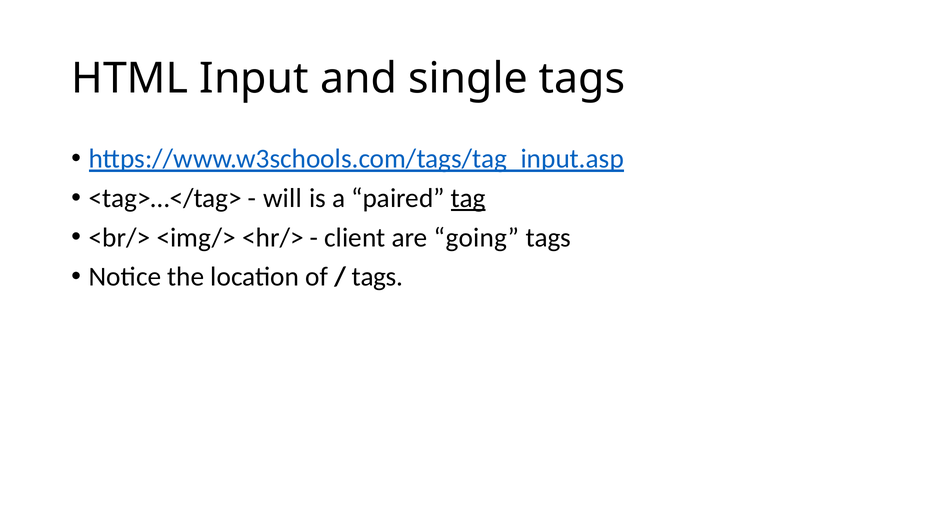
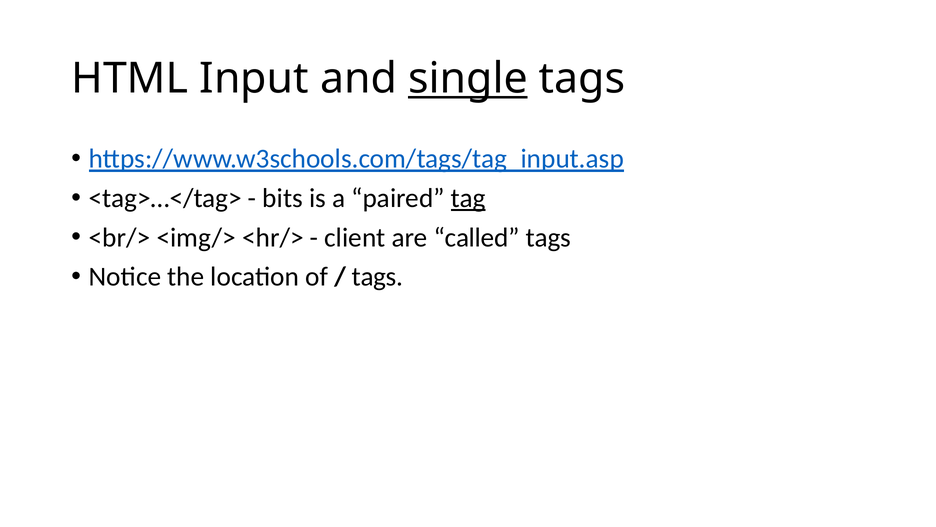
single underline: none -> present
will: will -> bits
going: going -> called
